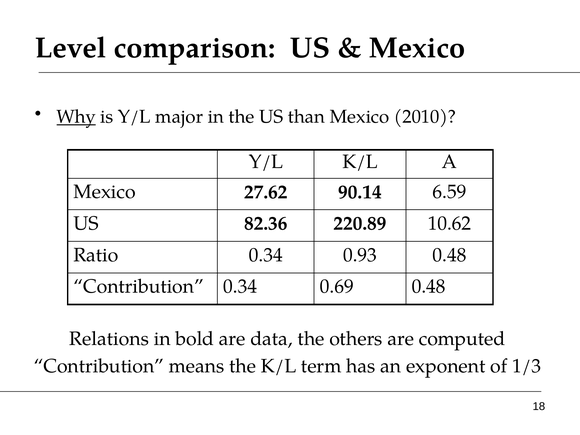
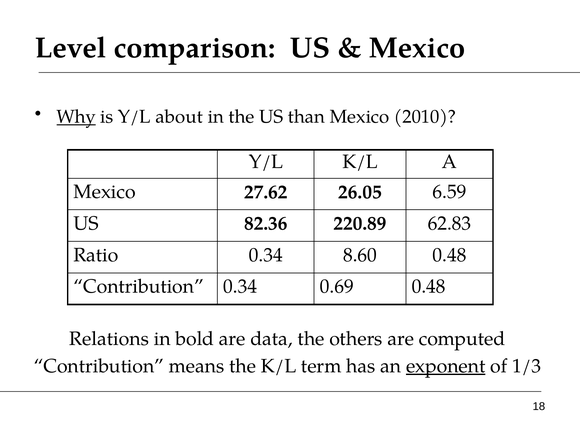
major: major -> about
90.14: 90.14 -> 26.05
10.62: 10.62 -> 62.83
0.93: 0.93 -> 8.60
exponent underline: none -> present
